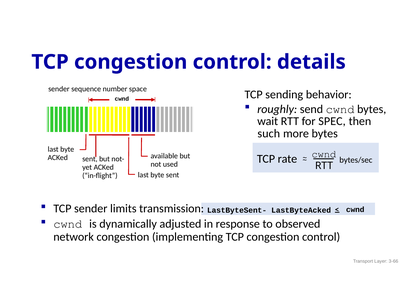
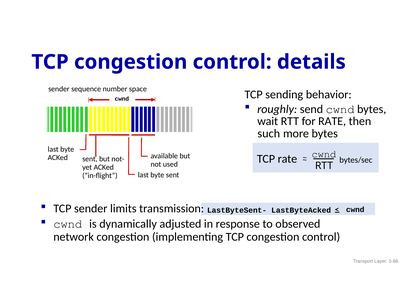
for SPEC: SPEC -> RATE
